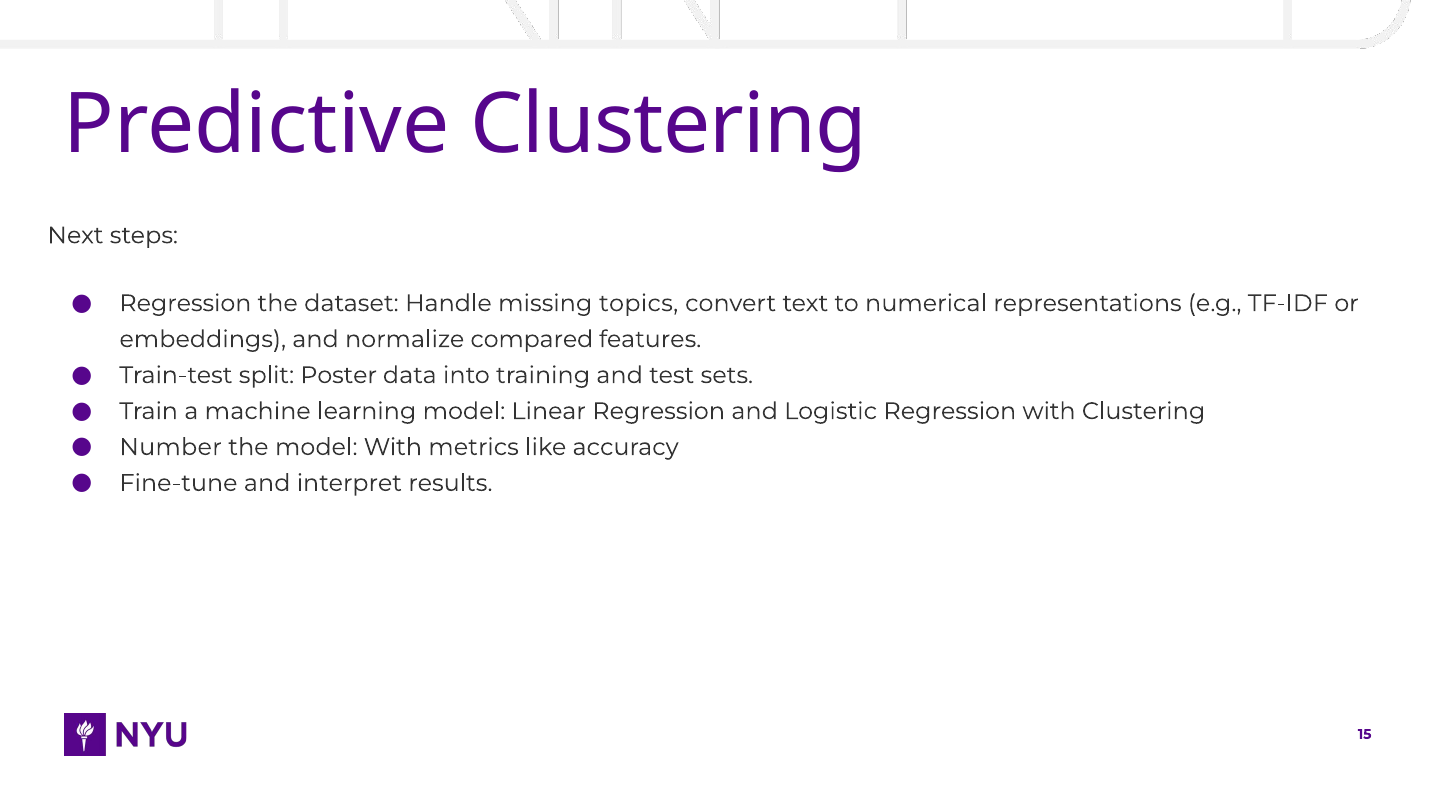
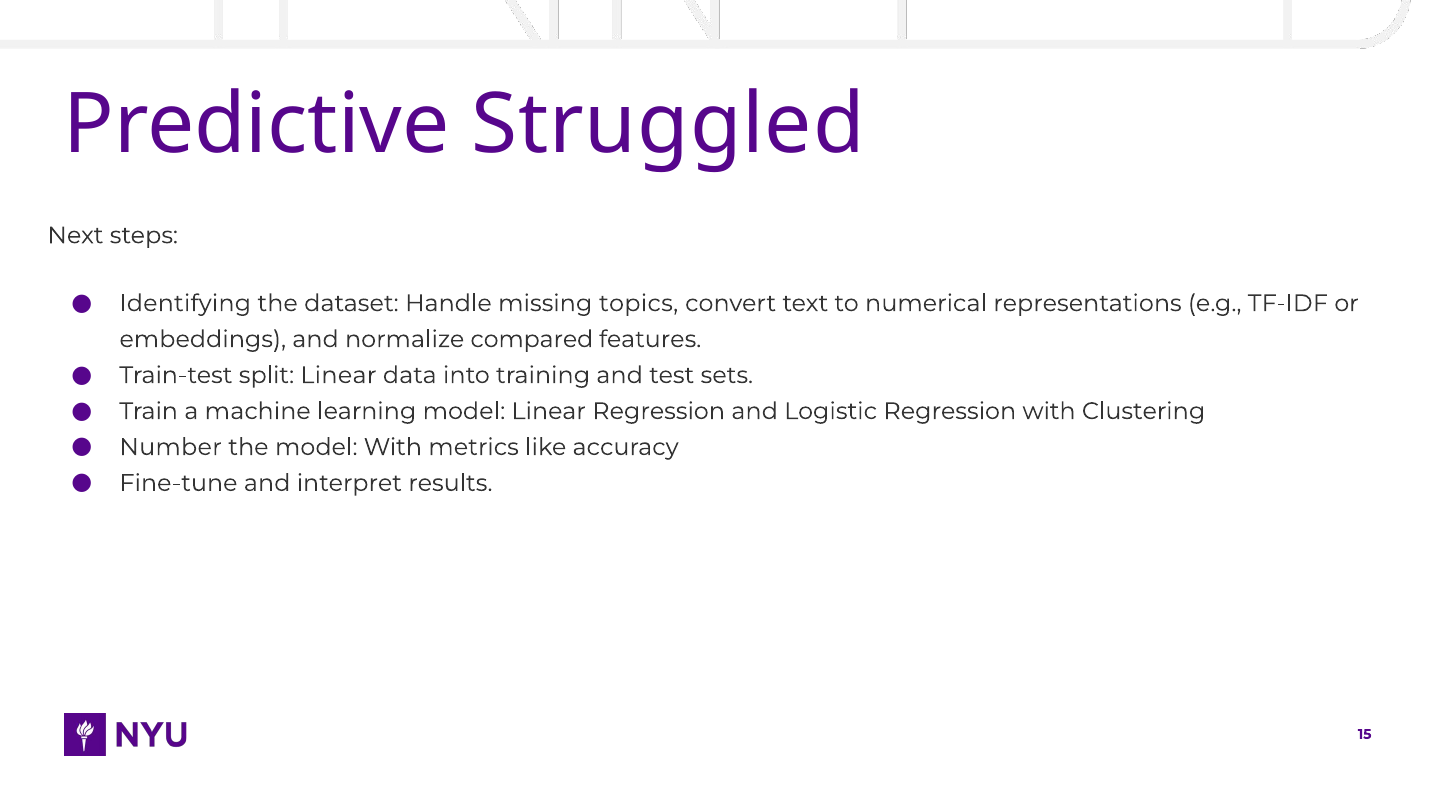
Predictive Clustering: Clustering -> Struggled
Regression at (185, 303): Regression -> Identifying
split Poster: Poster -> Linear
